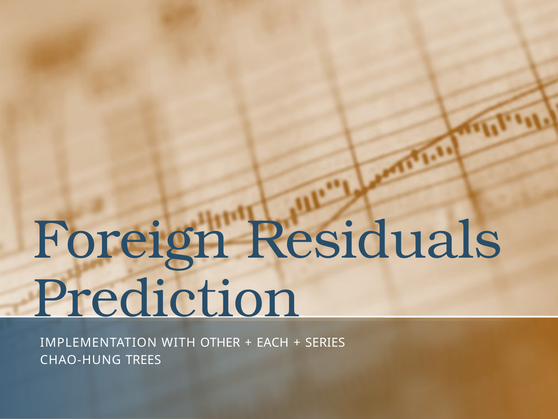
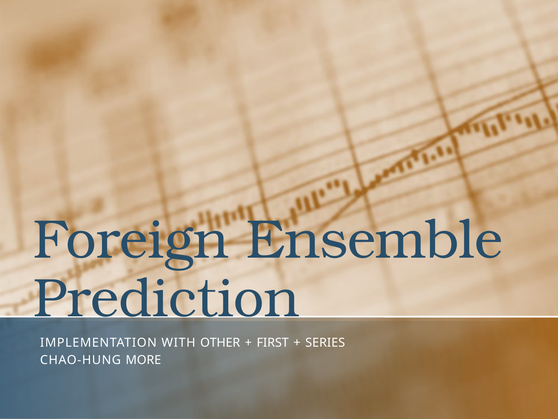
Residuals: Residuals -> Ensemble
EACH: EACH -> FIRST
TREES: TREES -> MORE
